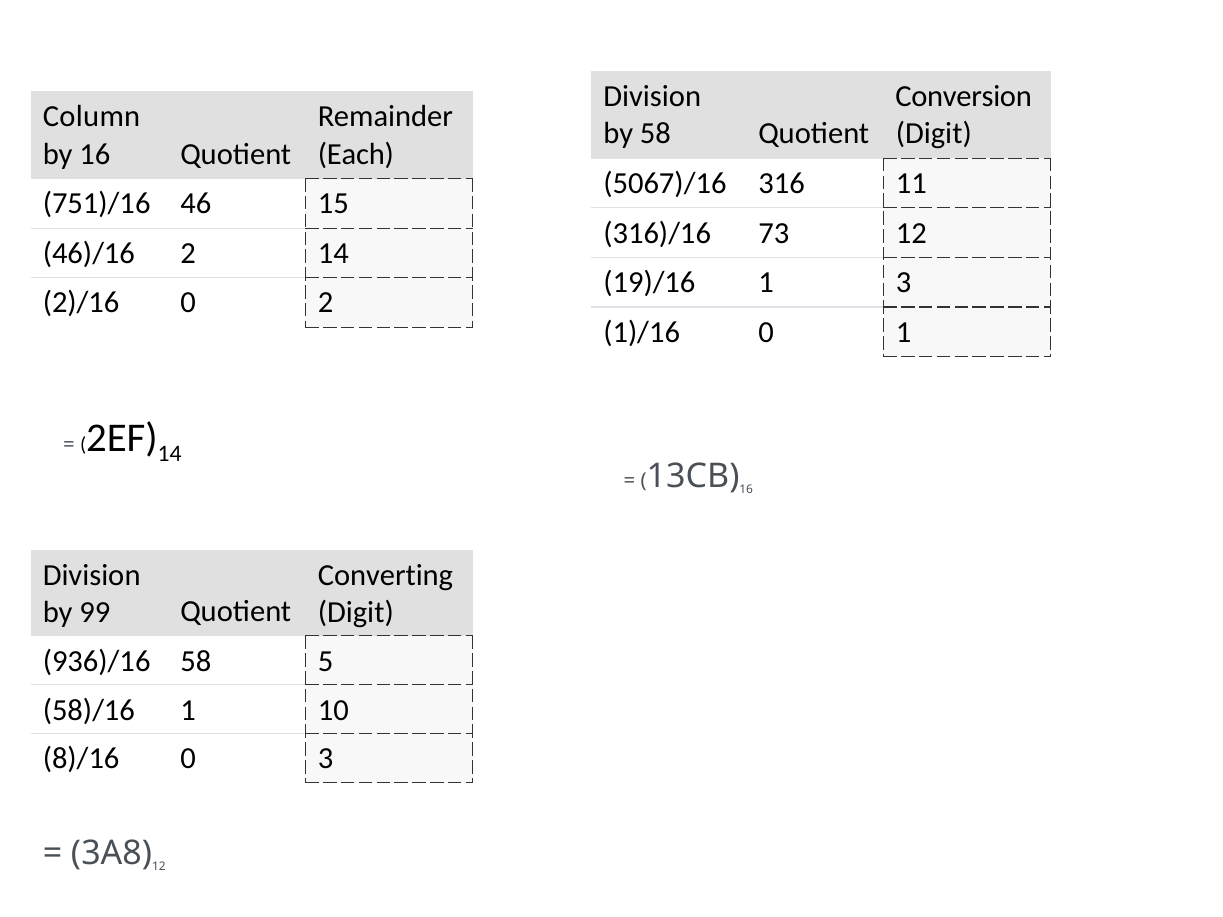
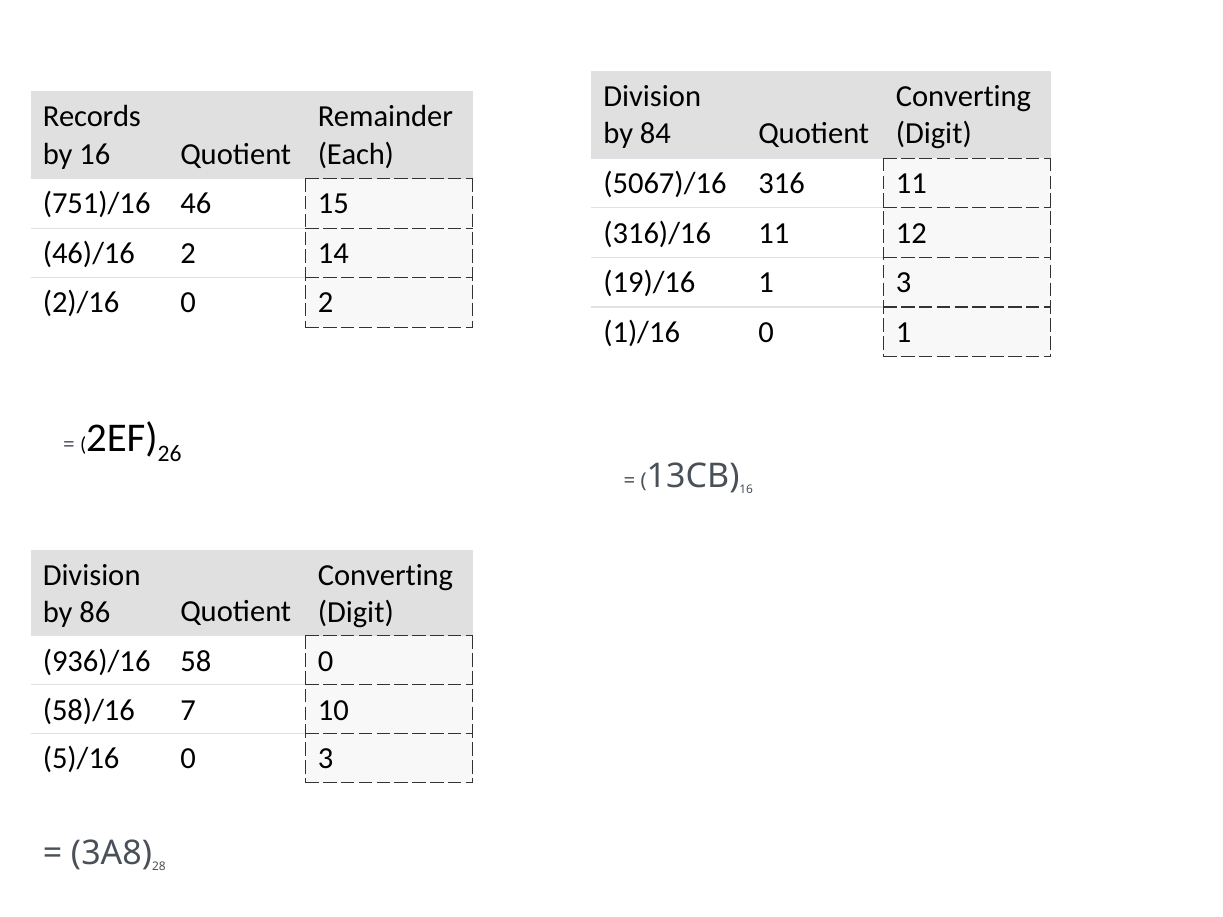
Conversion at (964, 97): Conversion -> Converting
Column: Column -> Records
by 58: 58 -> 84
316)/16 73: 73 -> 11
14 at (170, 454): 14 -> 26
99: 99 -> 86
58 5: 5 -> 0
58)/16 1: 1 -> 7
8)/16: 8)/16 -> 5)/16
12 at (159, 867): 12 -> 28
